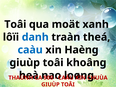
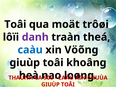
xanh: xanh -> trôøi
danh colour: blue -> purple
Haèng: Haèng -> Vöõng
